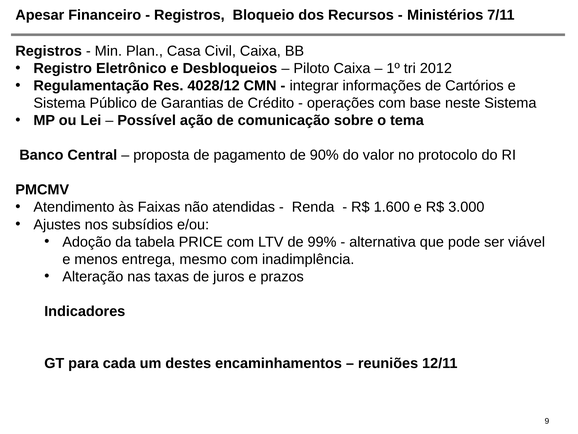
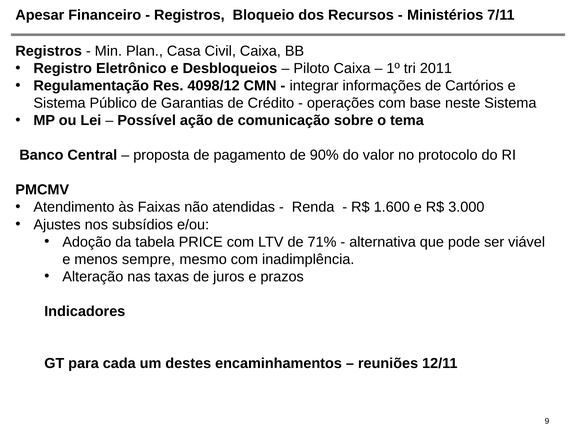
2012: 2012 -> 2011
4028/12: 4028/12 -> 4098/12
99%: 99% -> 71%
entrega: entrega -> sempre
